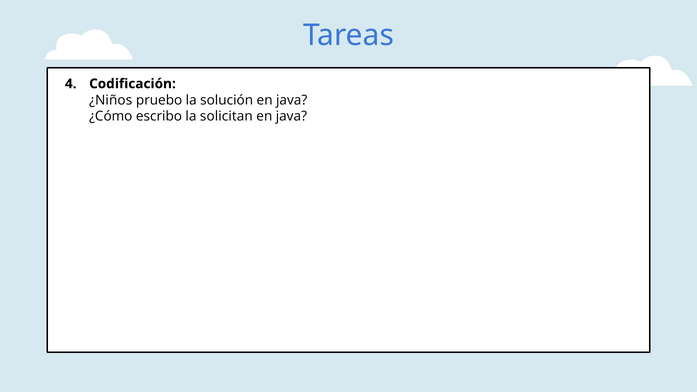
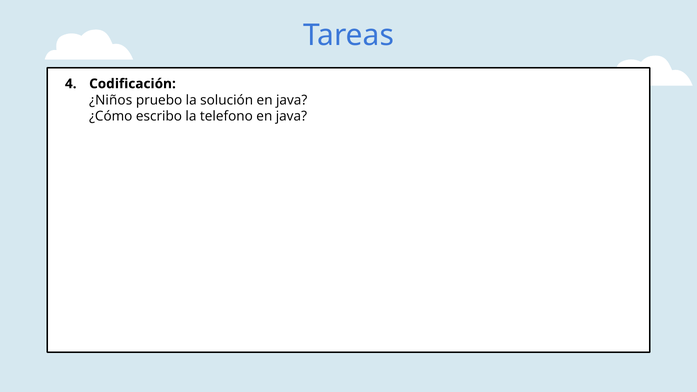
solicitan: solicitan -> telefono
